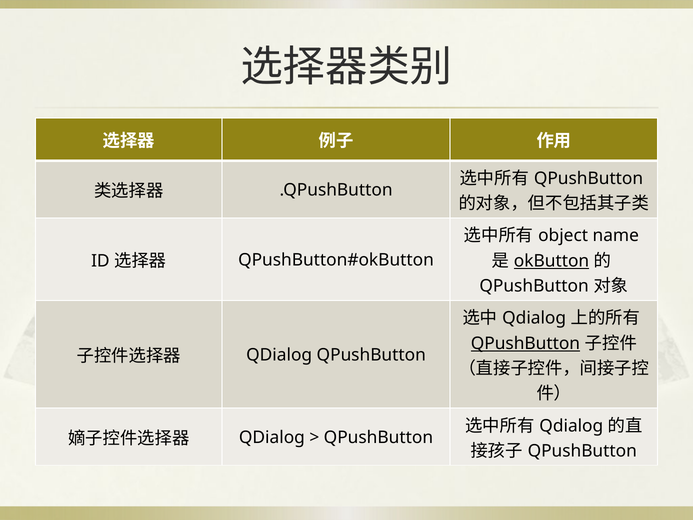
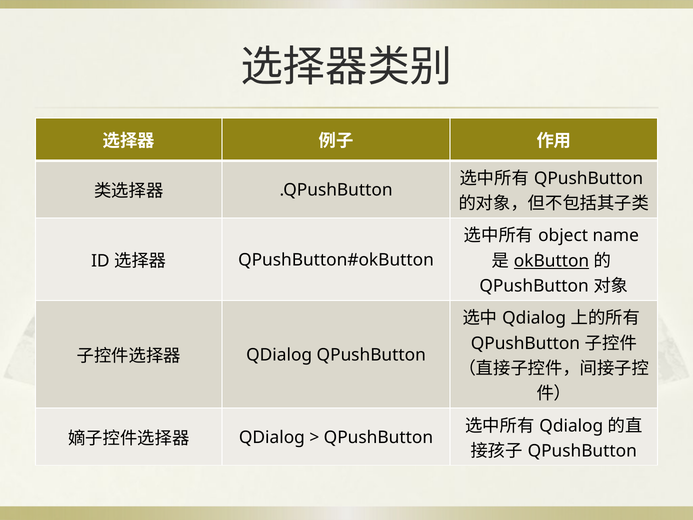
QPushButton at (525, 343) underline: present -> none
